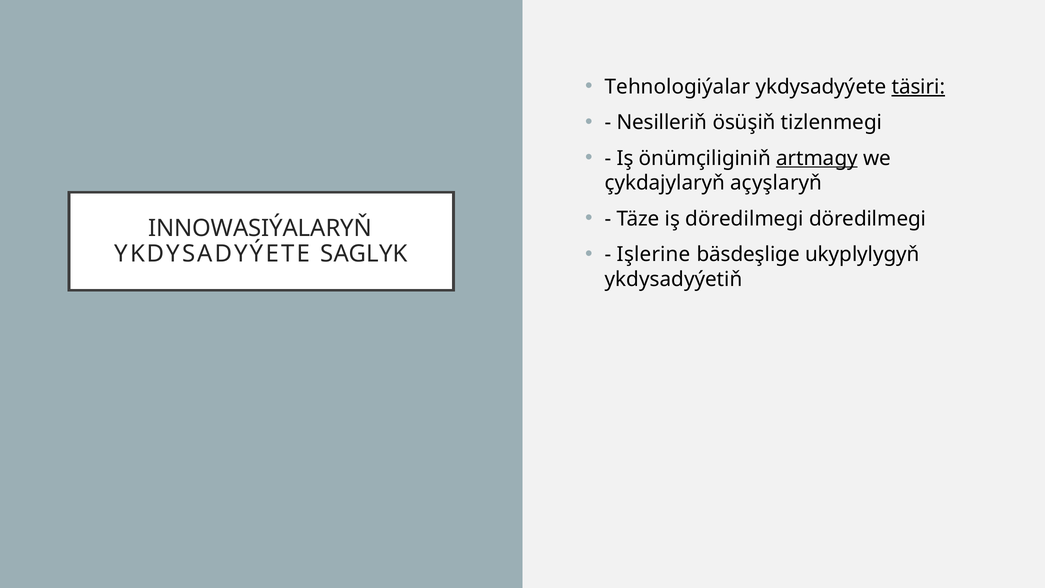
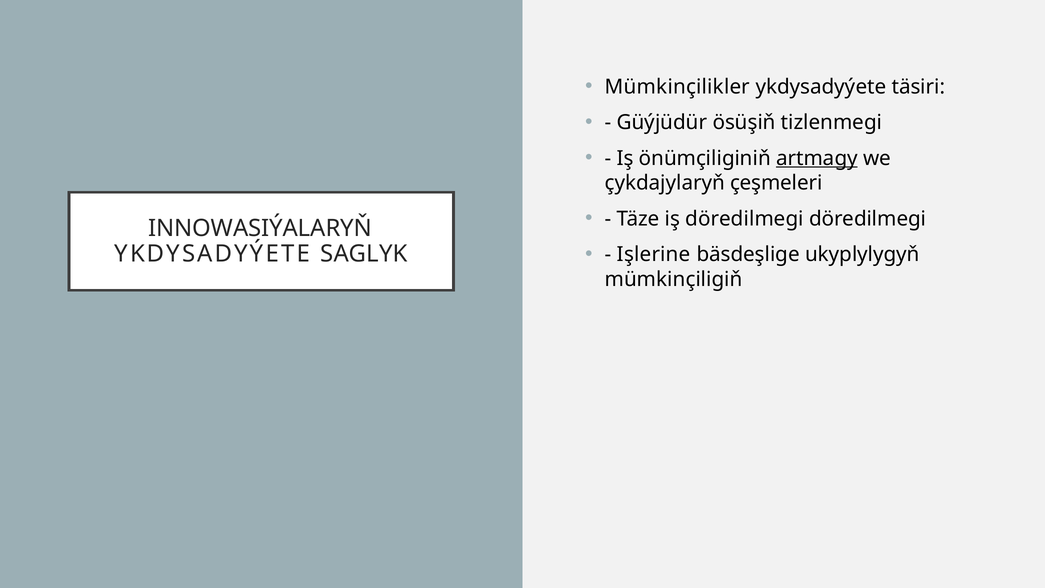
Tehnologiýalar: Tehnologiýalar -> Mümkinçilikler
täsiri underline: present -> none
Nesilleriň: Nesilleriň -> Güýjüdür
açyşlaryň: açyşlaryň -> çeşmeleri
ykdysadyýetiň: ykdysadyýetiň -> mümkinçiligiň
